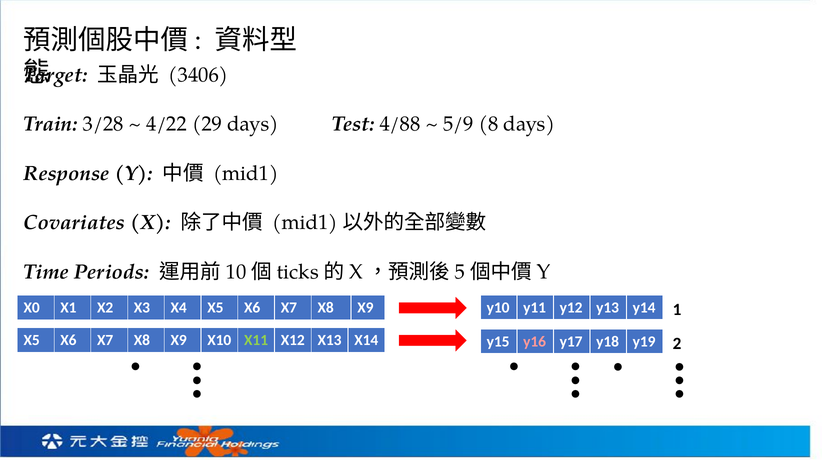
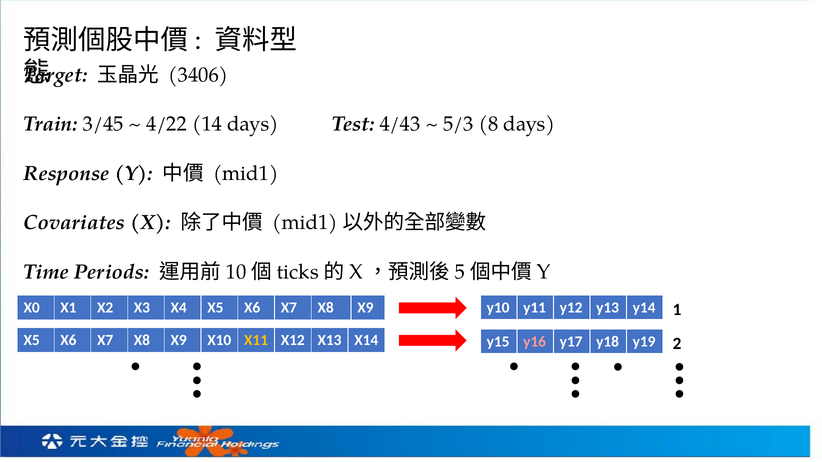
3/28: 3/28 -> 3/45
29: 29 -> 14
4/88: 4/88 -> 4/43
5/9: 5/9 -> 5/3
X11 colour: light green -> yellow
